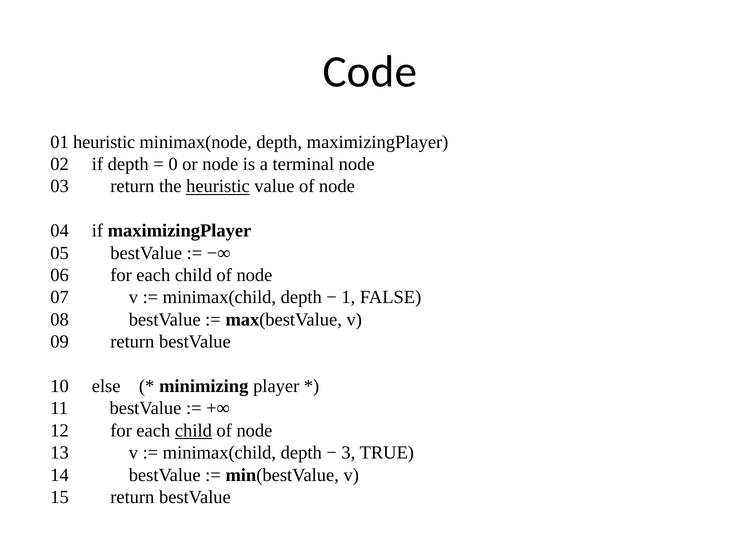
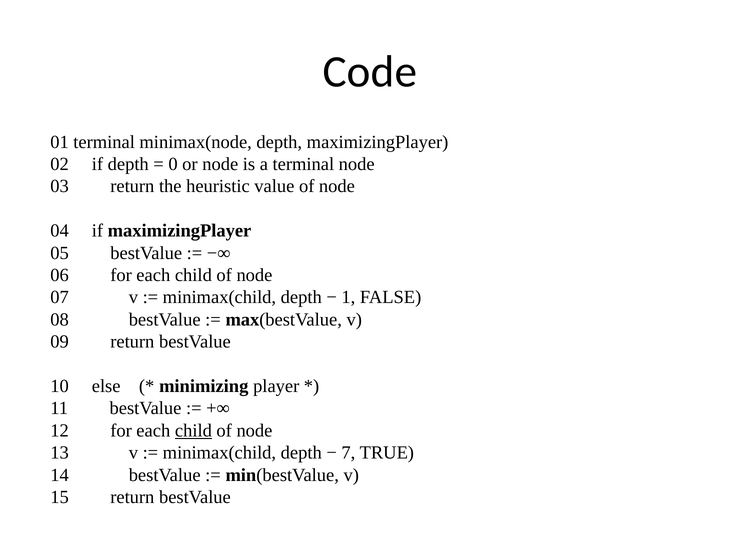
01 heuristic: heuristic -> terminal
heuristic at (218, 186) underline: present -> none
3: 3 -> 7
